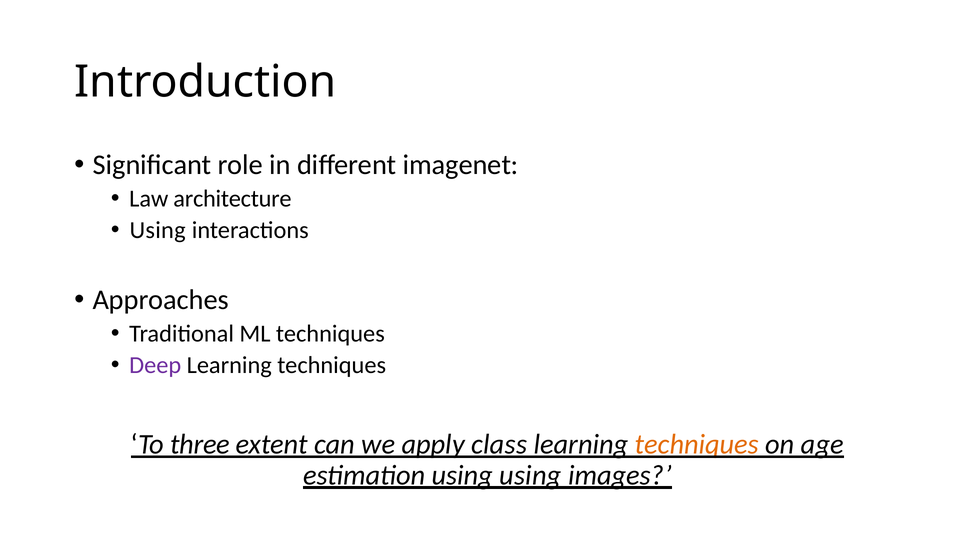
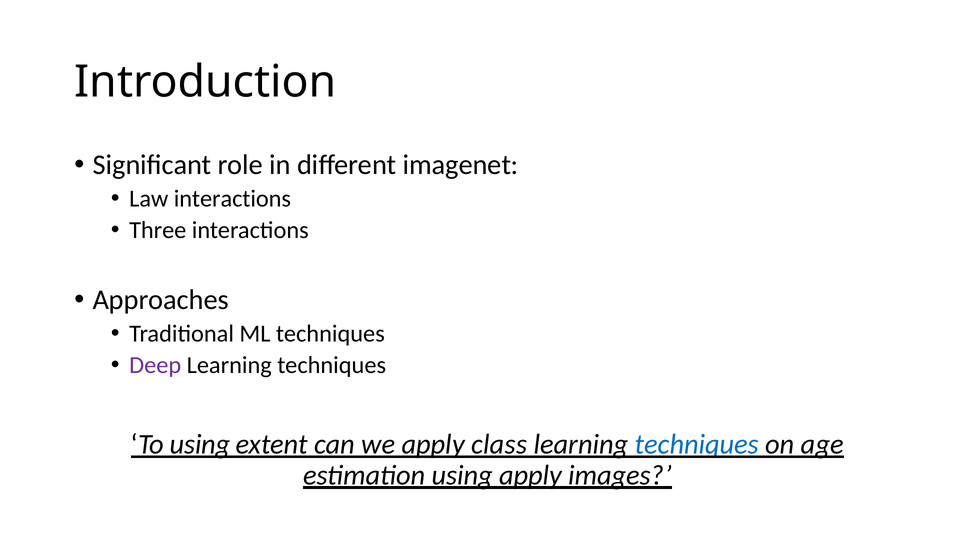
Law architecture: architecture -> interactions
Using at (158, 230): Using -> Three
To three: three -> using
techniques at (697, 444) colour: orange -> blue
using using: using -> apply
